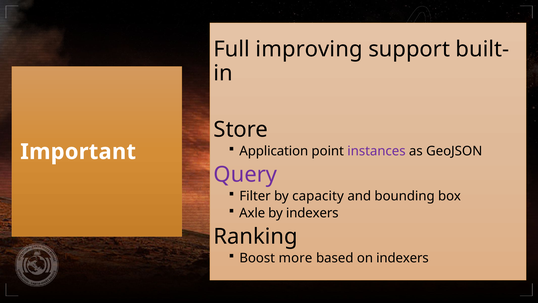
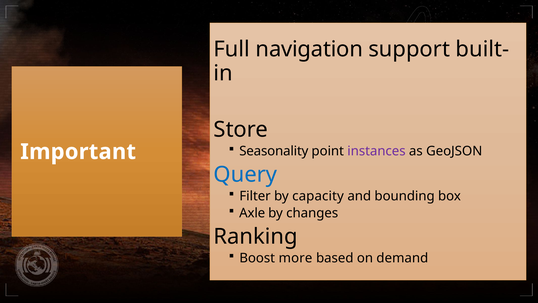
improving: improving -> navigation
Application: Application -> Seasonality
Query colour: purple -> blue
by indexers: indexers -> changes
on indexers: indexers -> demand
